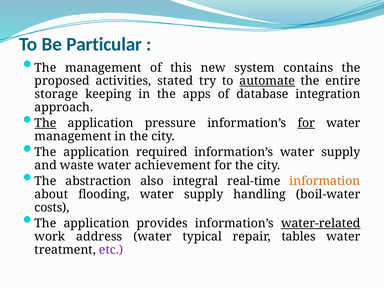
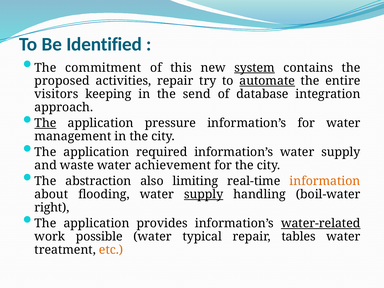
Particular: Particular -> Identified
The management: management -> commitment
system underline: none -> present
activities stated: stated -> repair
storage: storage -> visitors
apps: apps -> send
for at (306, 123) underline: present -> none
integral: integral -> limiting
supply at (204, 194) underline: none -> present
costs: costs -> right
address: address -> possible
etc colour: purple -> orange
